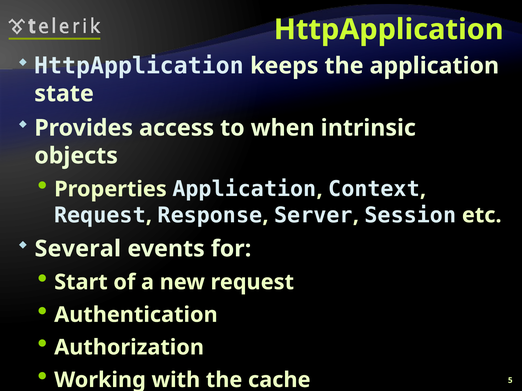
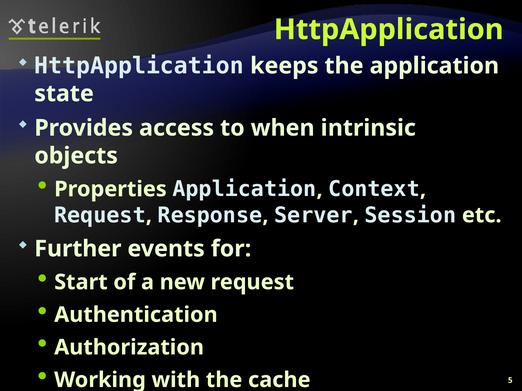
Several: Several -> Further
